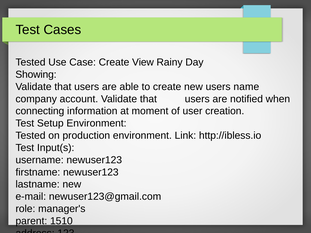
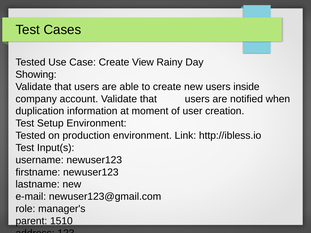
name: name -> inside
connecting at (40, 111): connecting -> duplication
